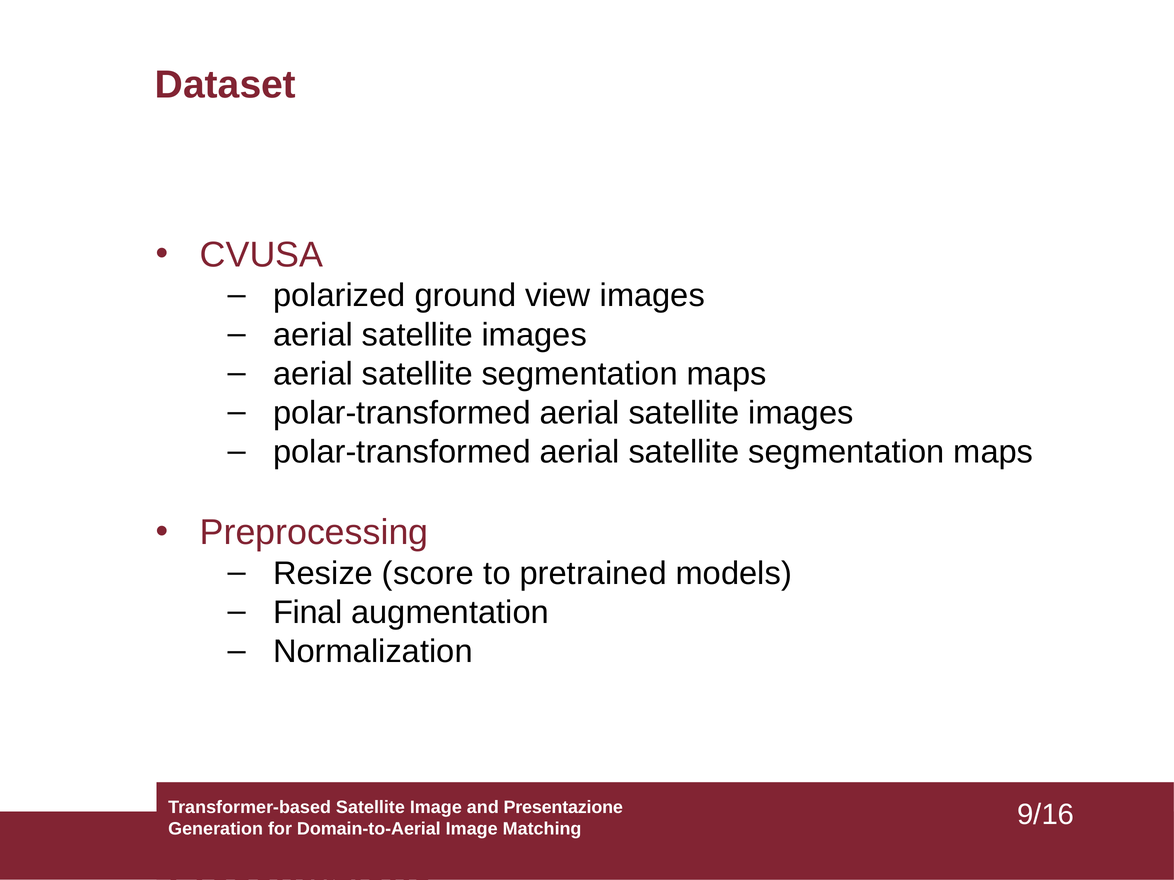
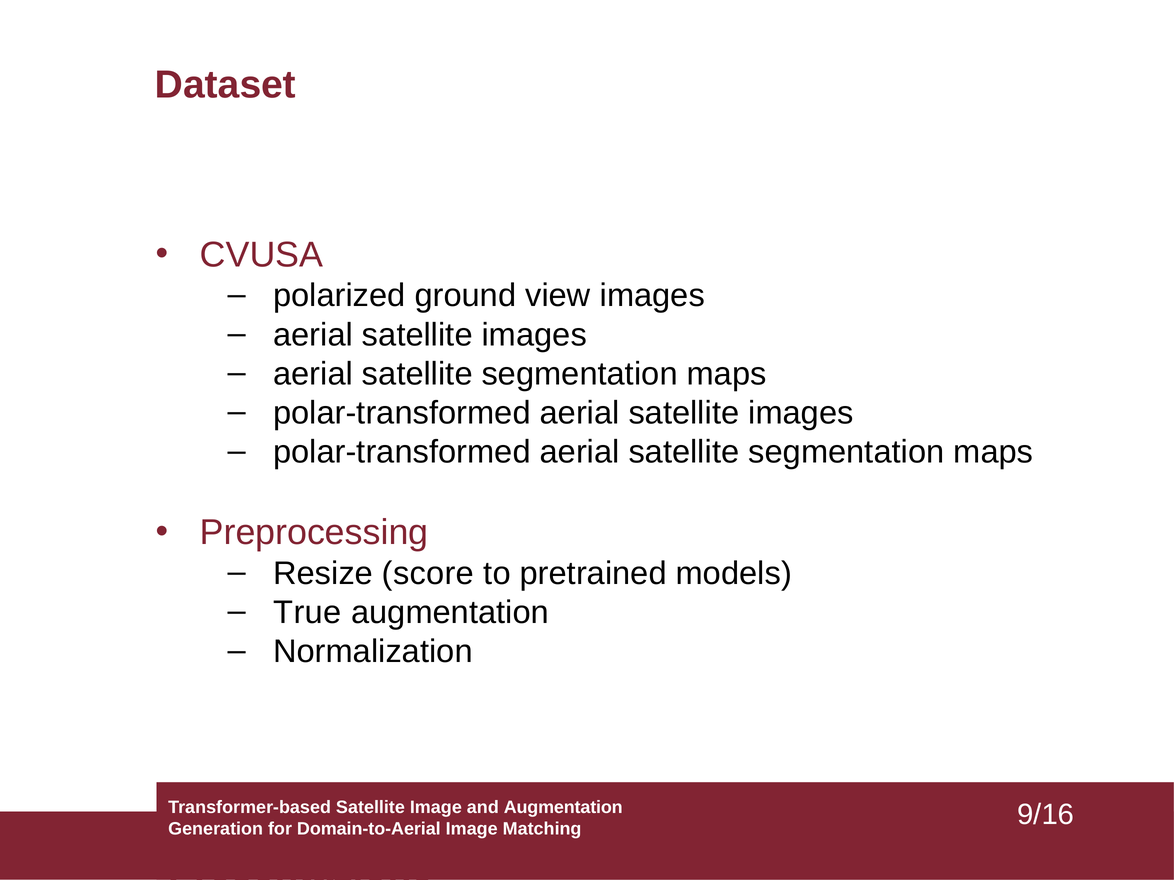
Final: Final -> True
and Presentazione: Presentazione -> Augmentation
